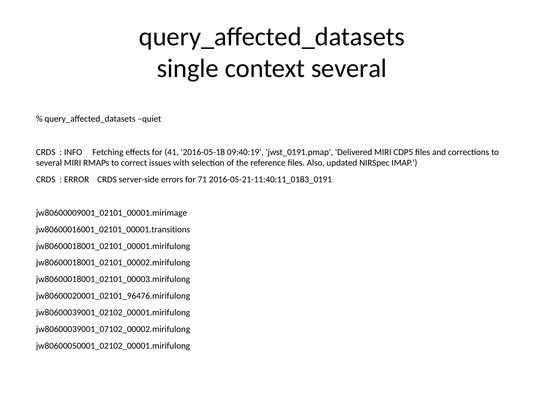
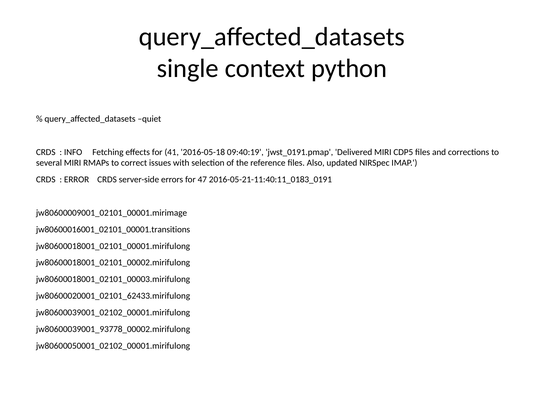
context several: several -> python
71: 71 -> 47
jw80600020001_02101_96476.mirifulong: jw80600020001_02101_96476.mirifulong -> jw80600020001_02101_62433.mirifulong
jw80600039001_07102_00002.mirifulong: jw80600039001_07102_00002.mirifulong -> jw80600039001_93778_00002.mirifulong
